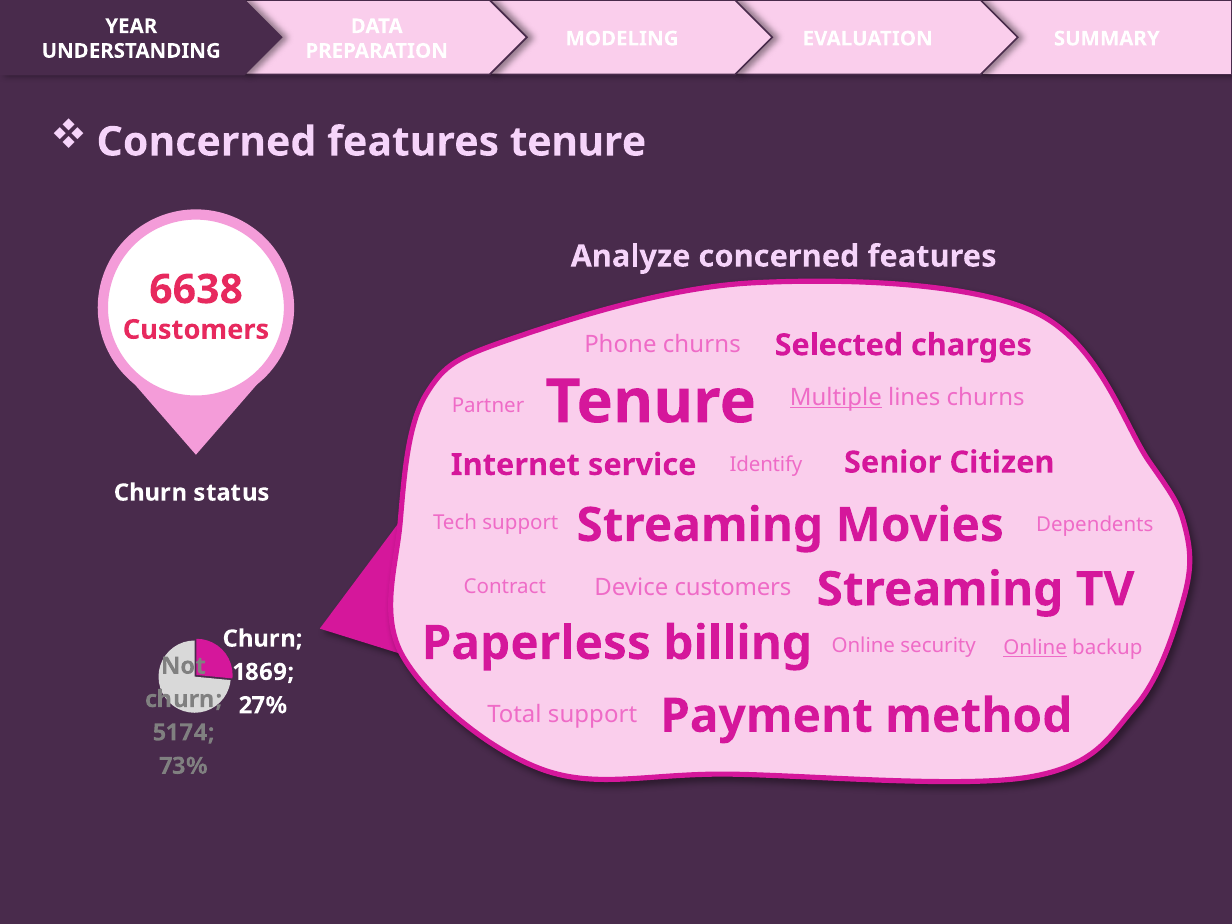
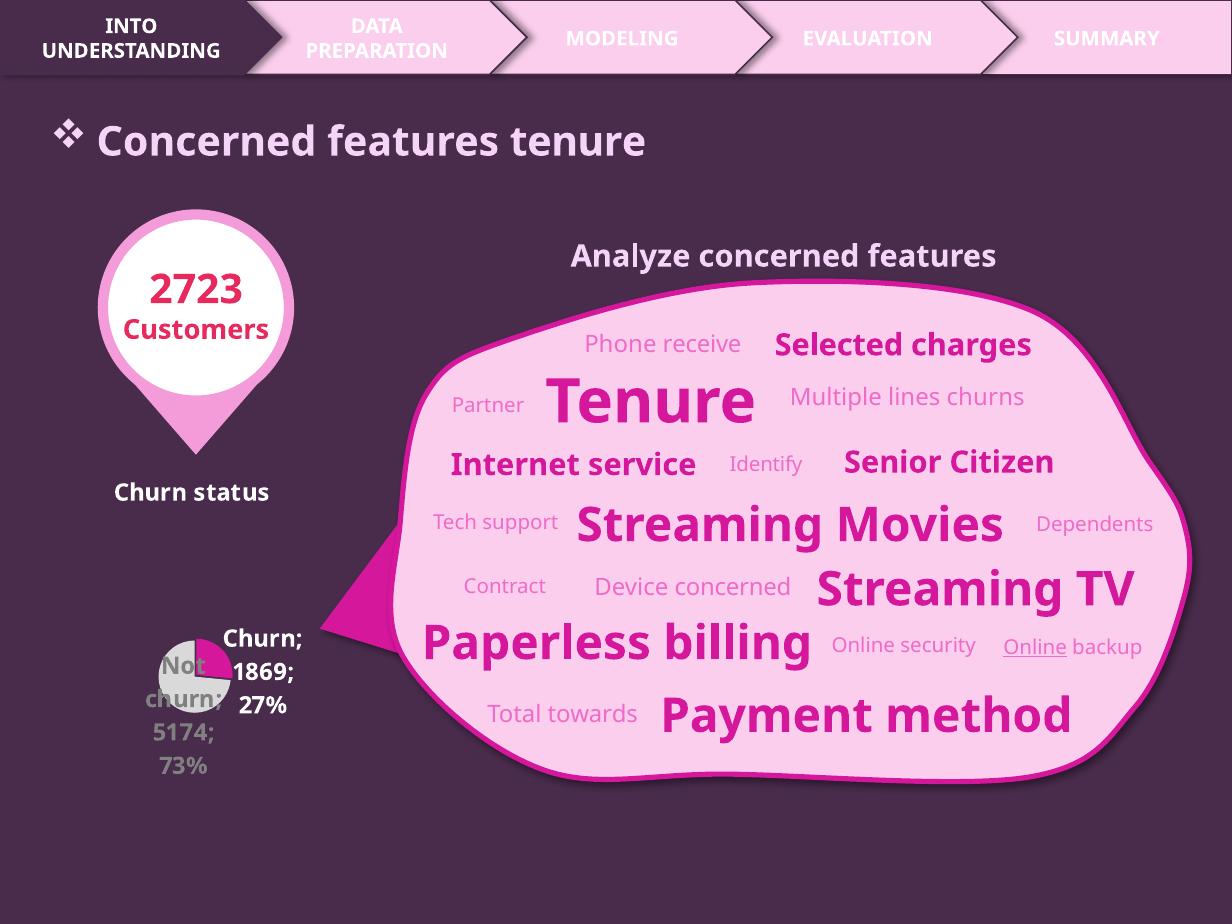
YEAR: YEAR -> INTO
6638: 6638 -> 2723
Phone churns: churns -> receive
Multiple underline: present -> none
Device customers: customers -> concerned
Total support: support -> towards
